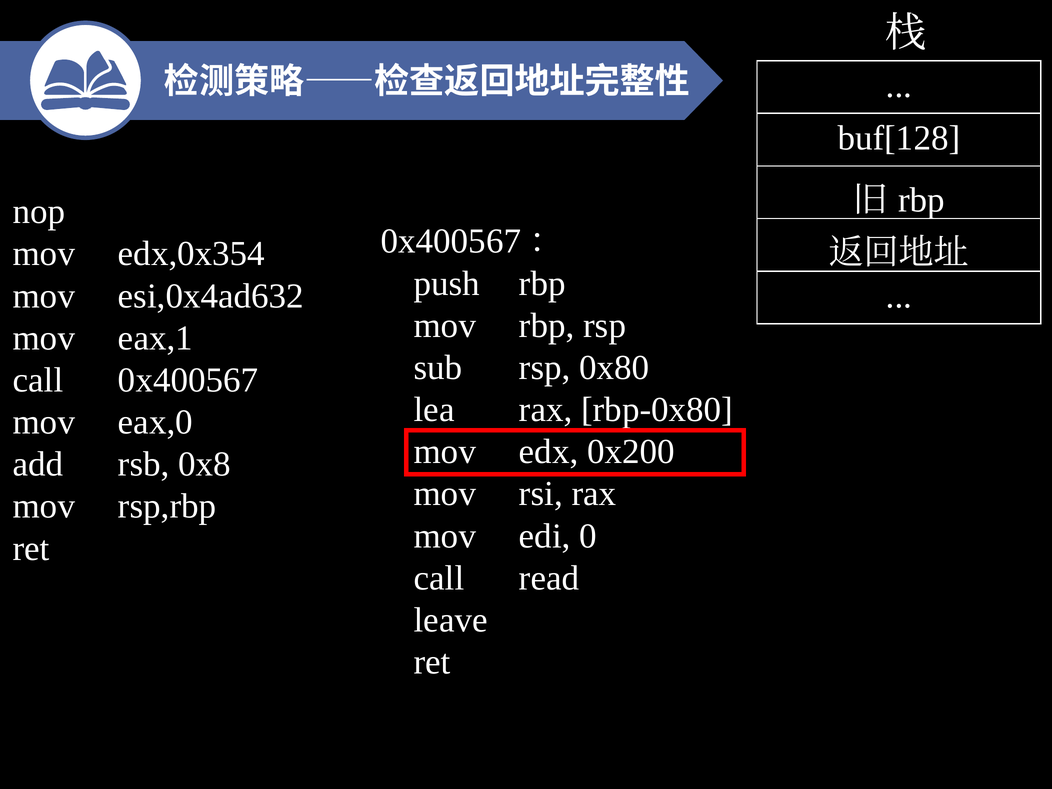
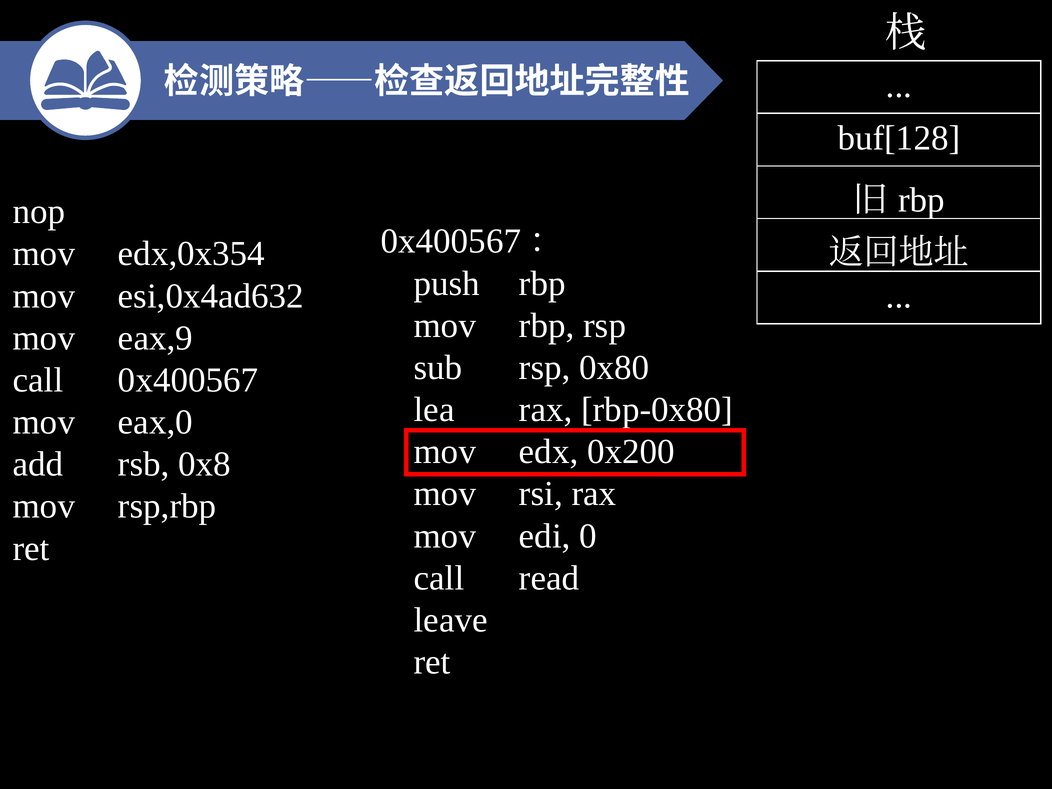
eax,1: eax,1 -> eax,9
